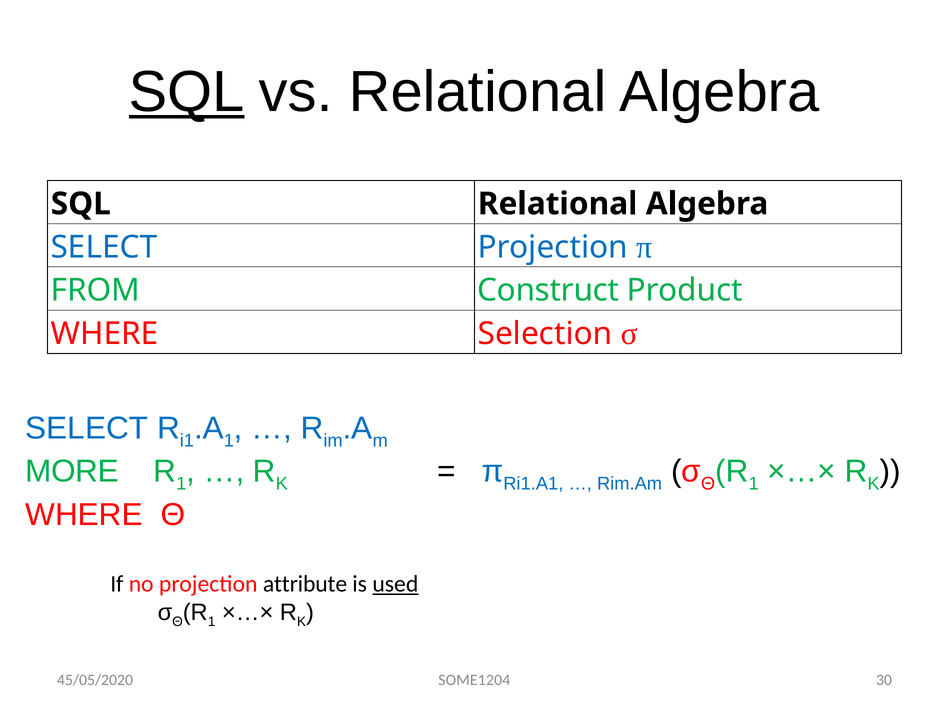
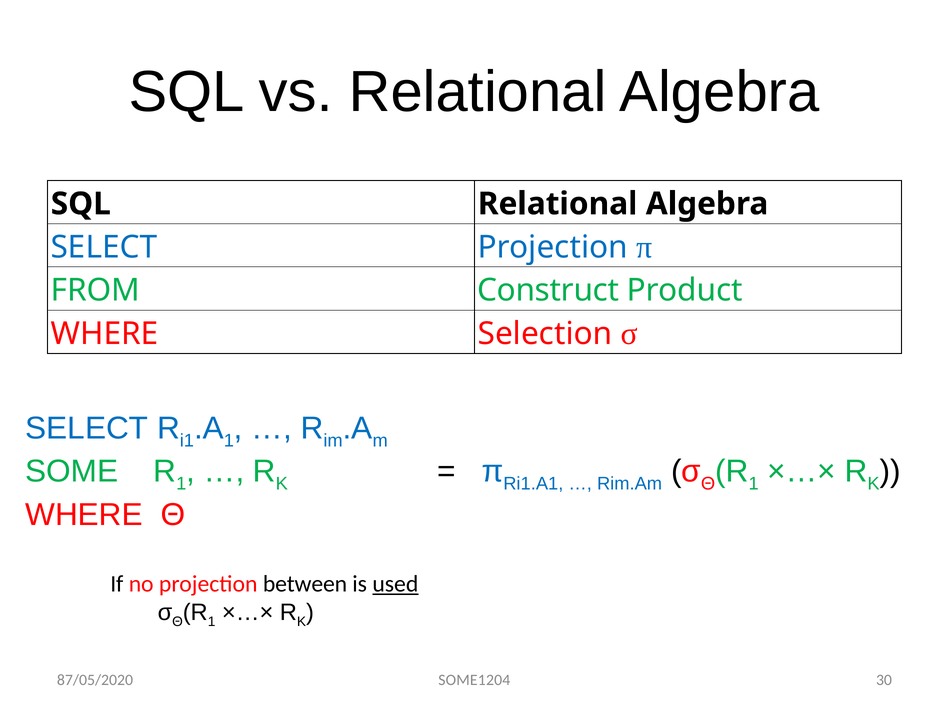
SQL at (187, 92) underline: present -> none
MORE: MORE -> SOME
attribute: attribute -> between
45/05/2020: 45/05/2020 -> 87/05/2020
